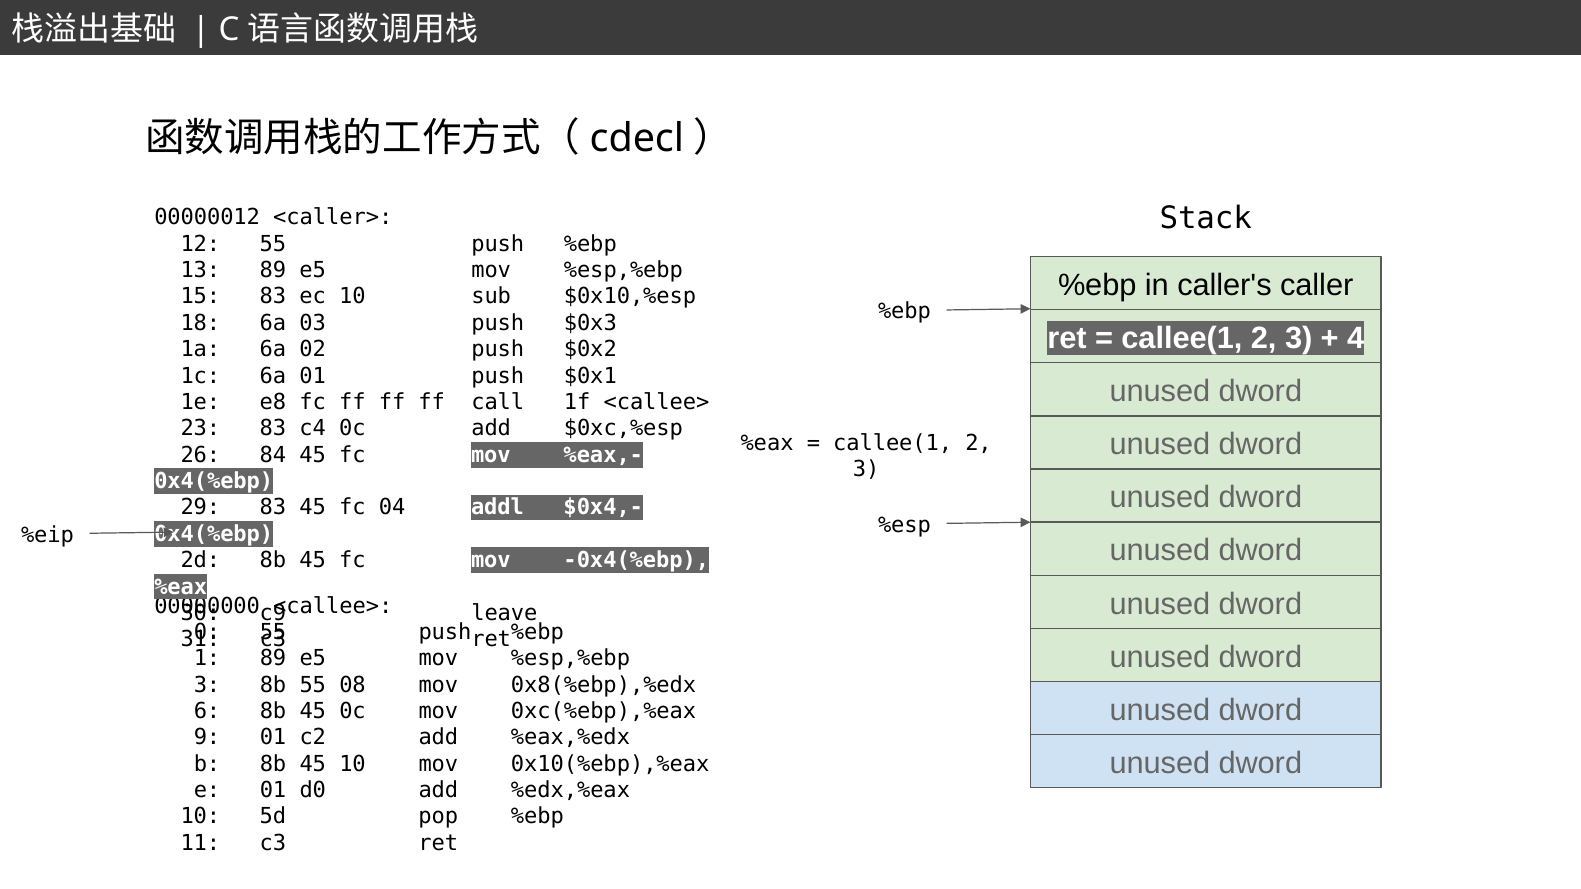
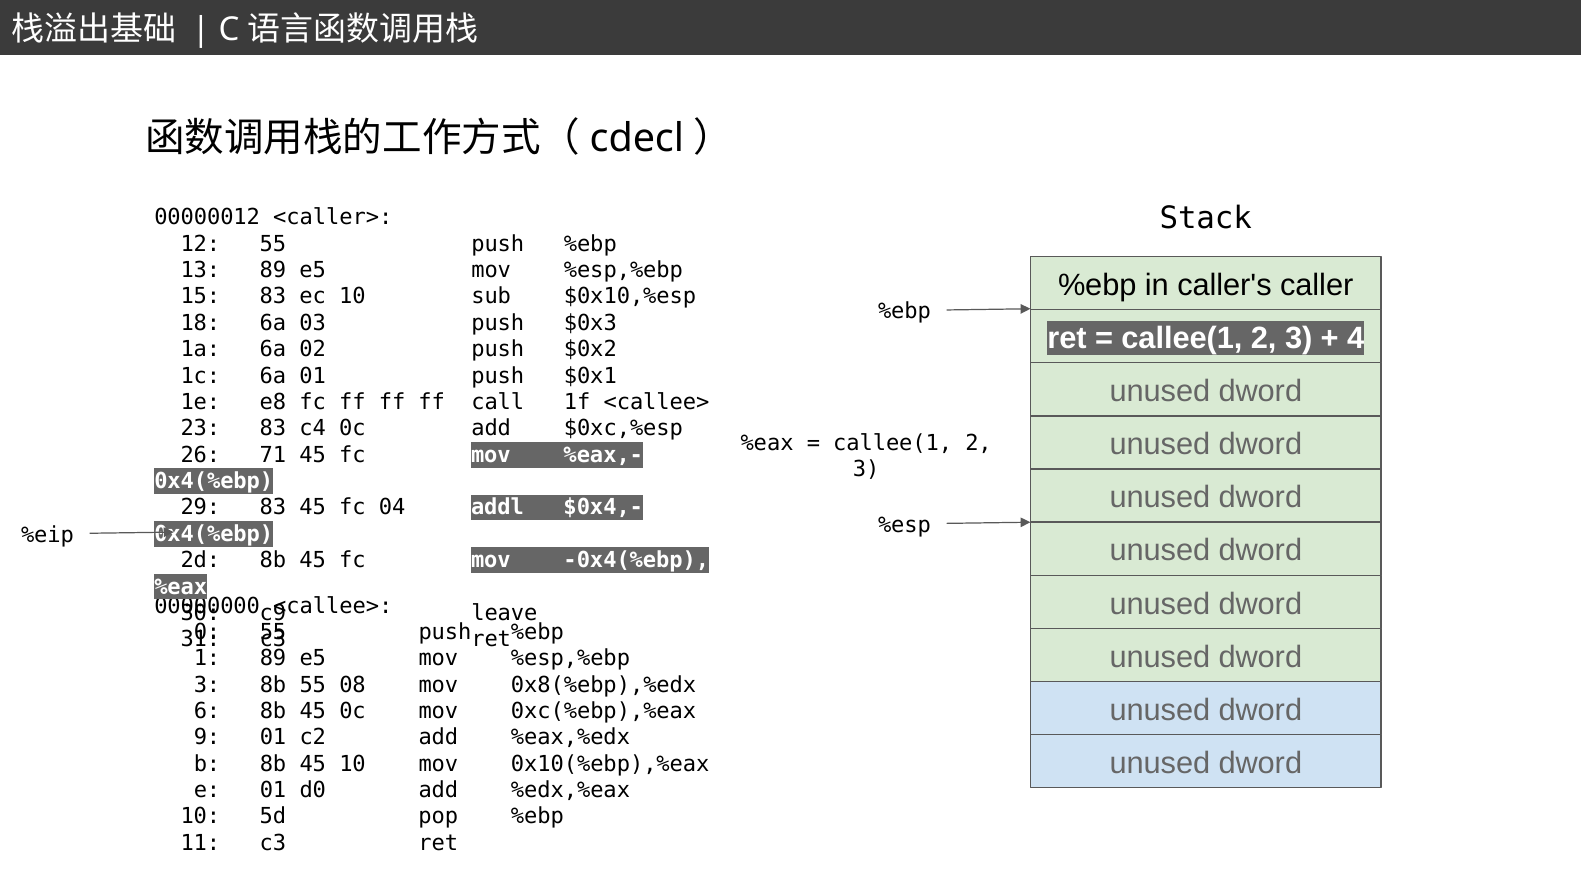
84: 84 -> 71
